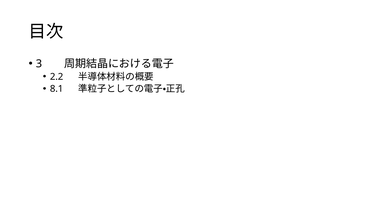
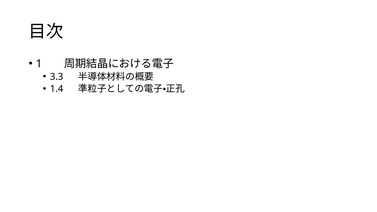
3: 3 -> 1
2.2: 2.2 -> 3.3
8.1: 8.1 -> 1.4
